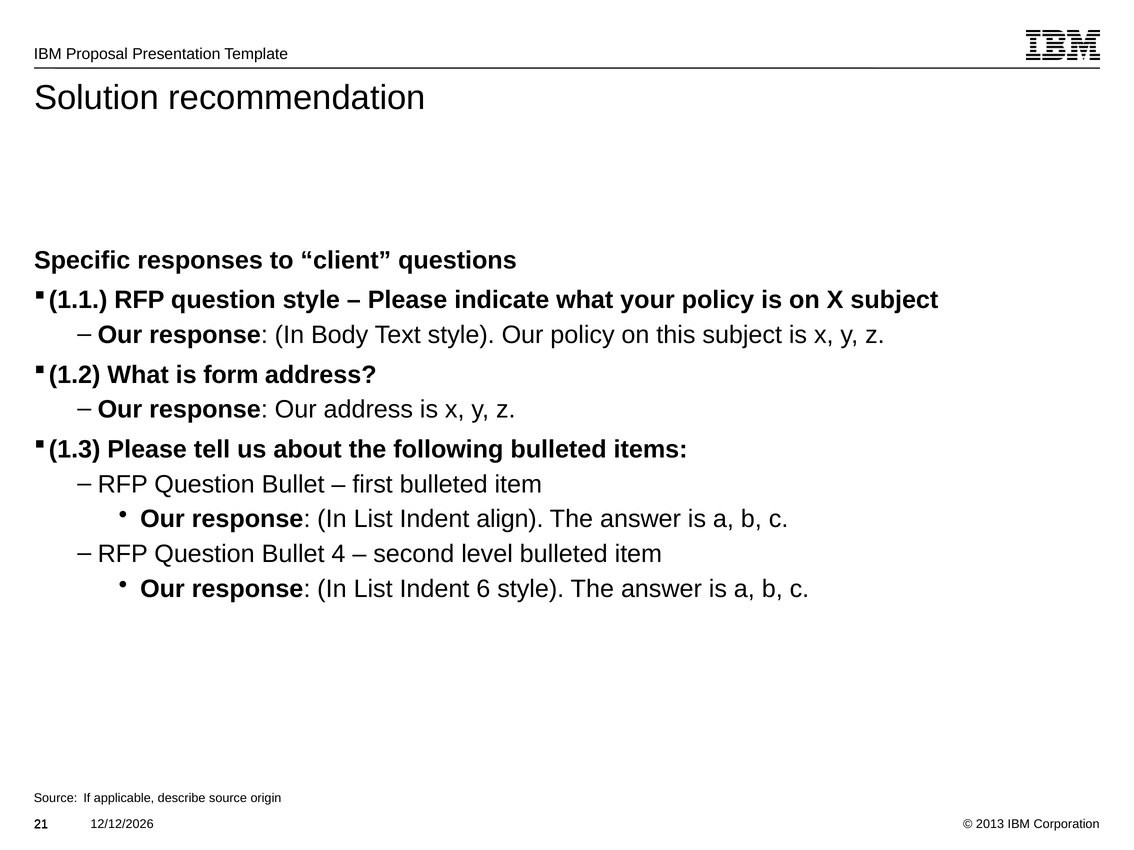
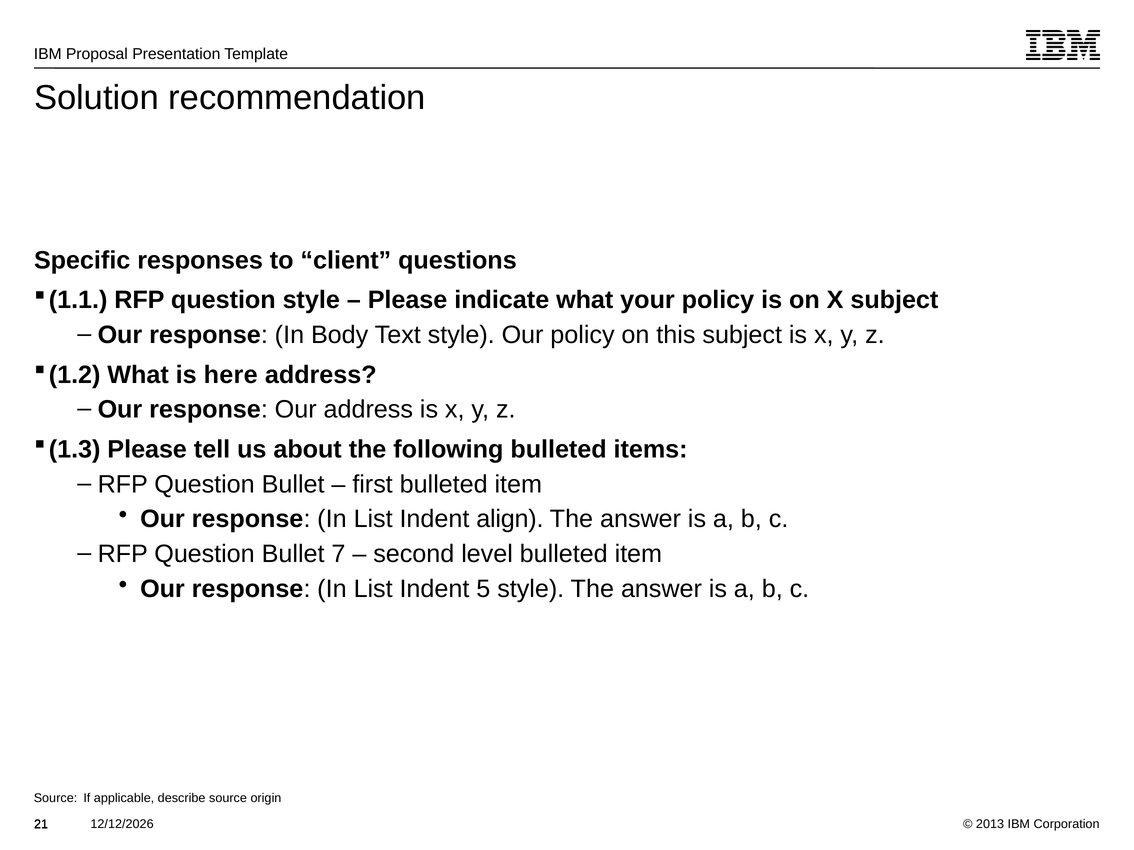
form: form -> here
4: 4 -> 7
6: 6 -> 5
